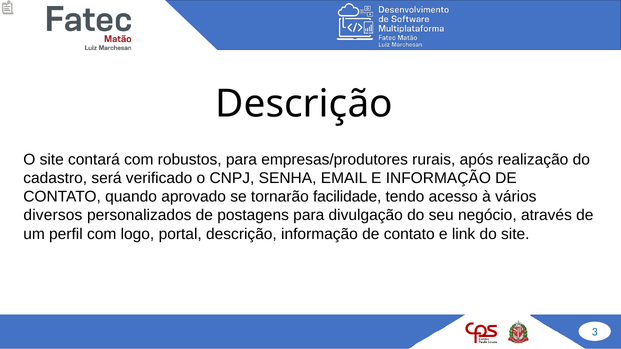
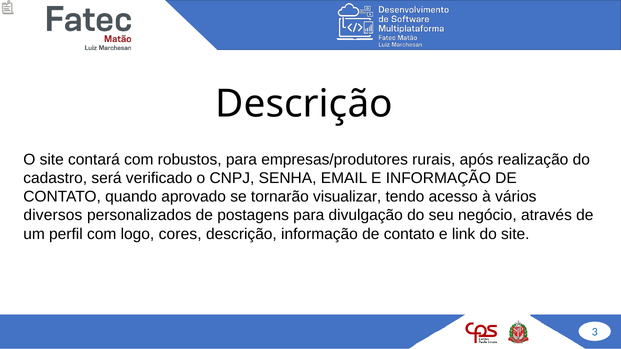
facilidade: facilidade -> visualizar
portal: portal -> cores
